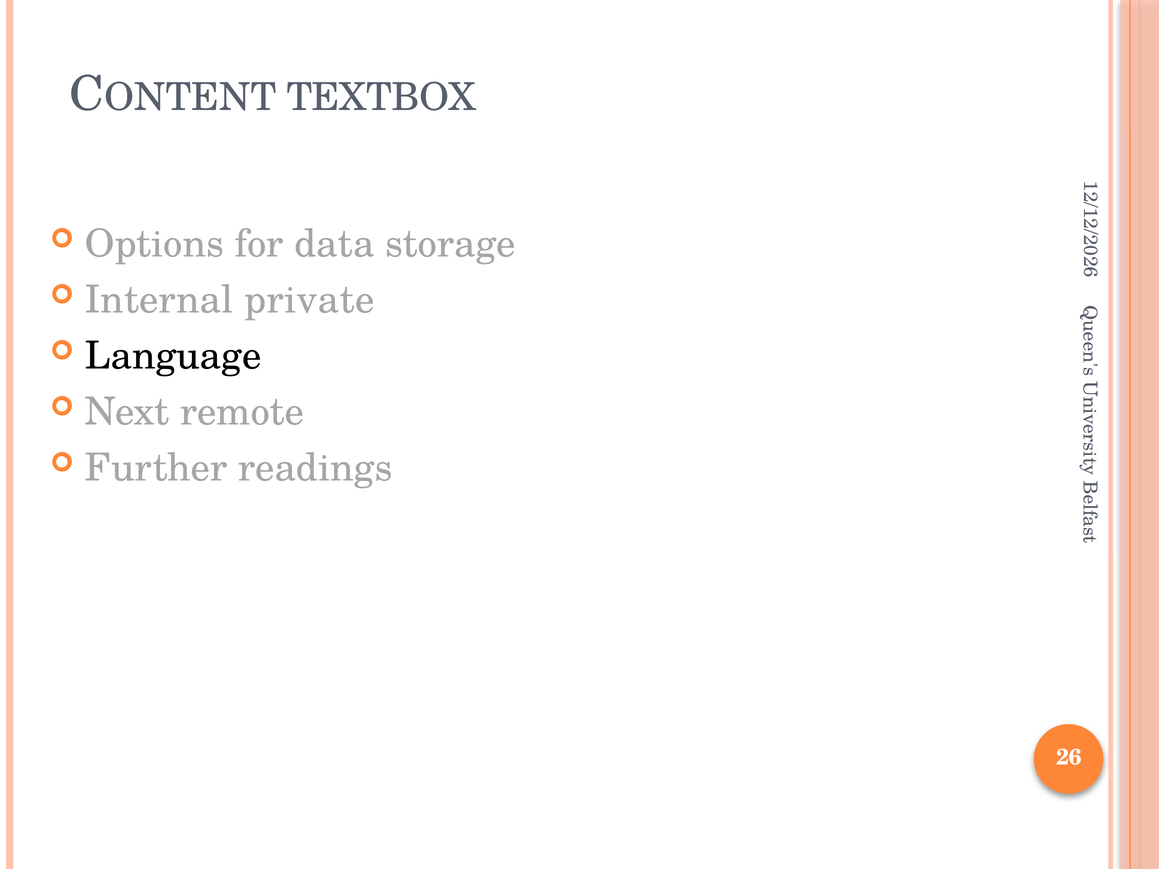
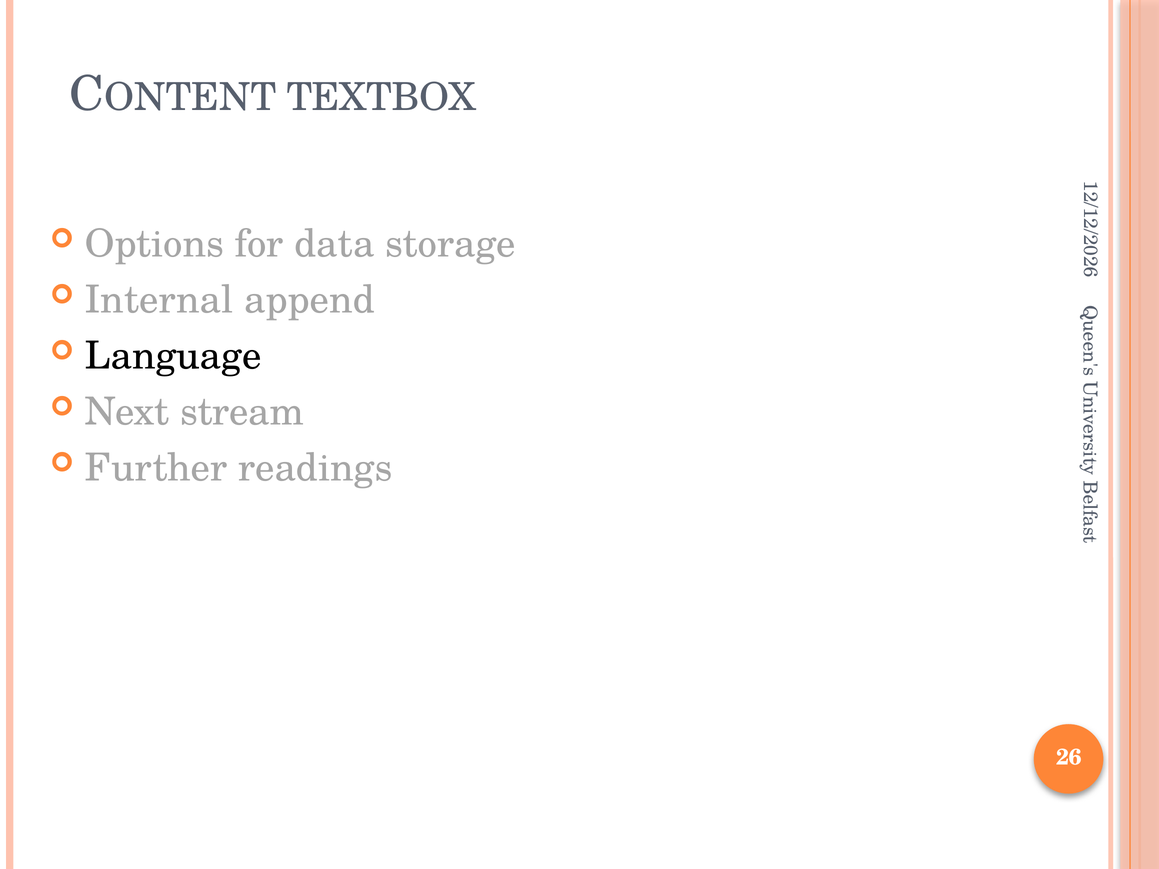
private: private -> append
remote: remote -> stream
